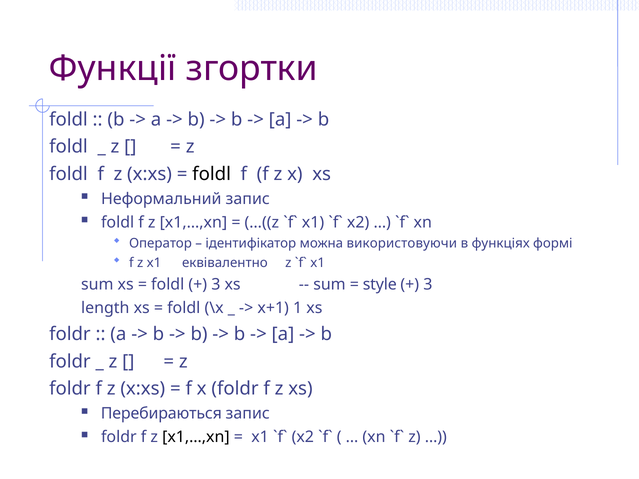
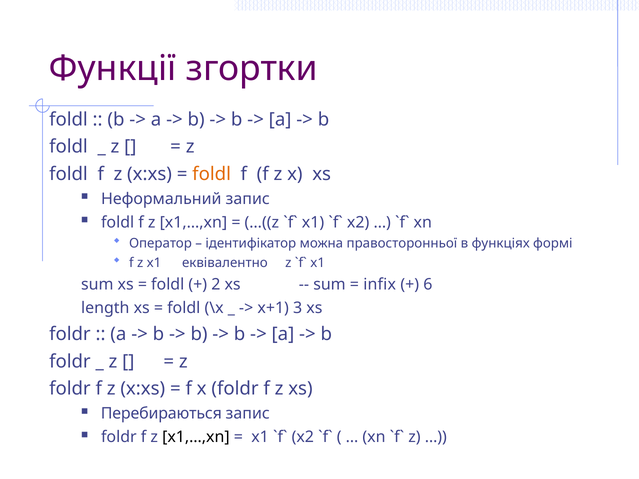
foldl at (212, 174) colour: black -> orange
використовуючи: використовуючи -> правосторонньої
3 at (216, 285): 3 -> 2
style: style -> infix
3 at (428, 285): 3 -> 6
1: 1 -> 3
